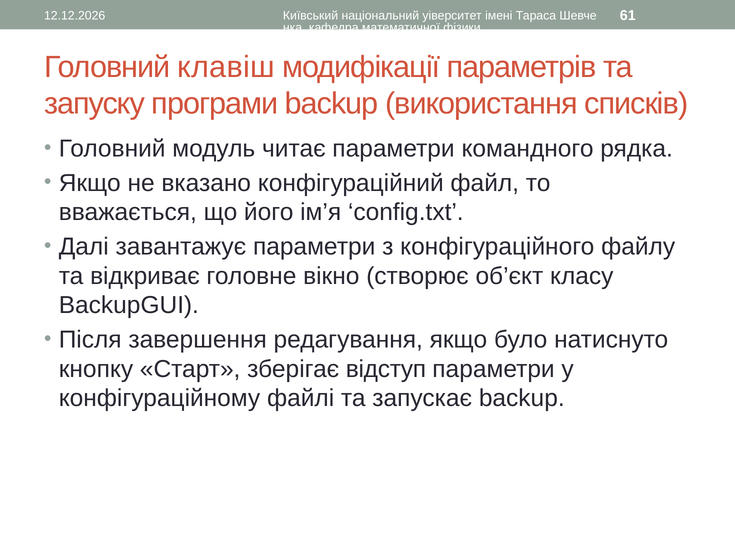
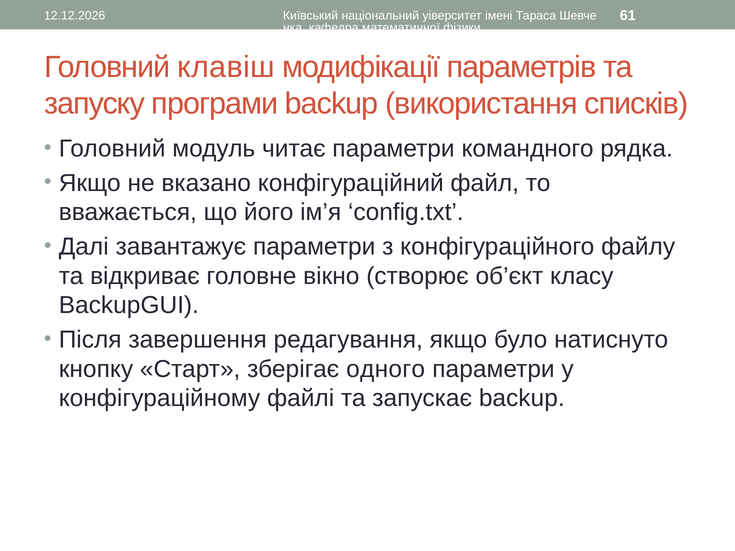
відступ: відступ -> одного
